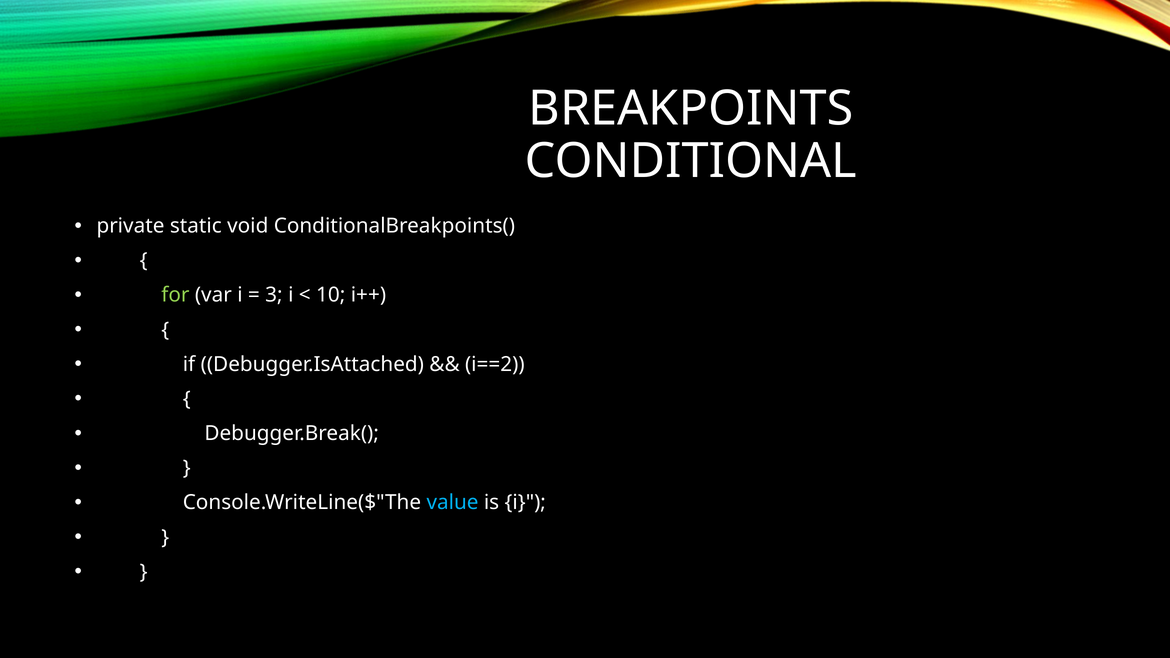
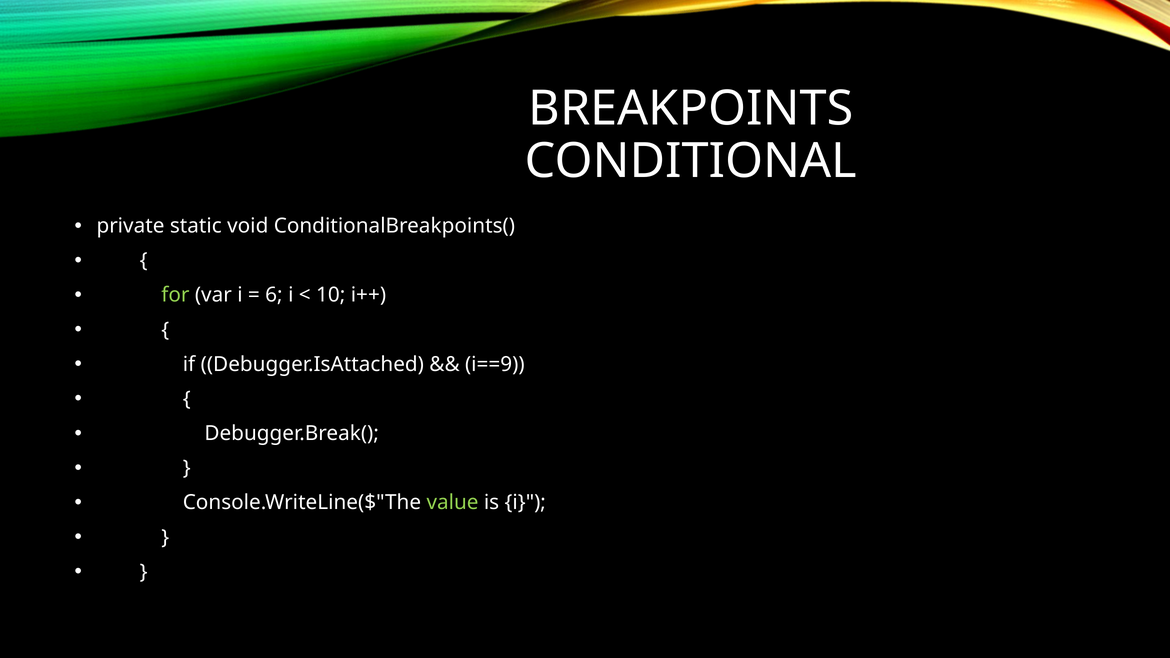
3: 3 -> 6
i==2: i==2 -> i==9
value colour: light blue -> light green
